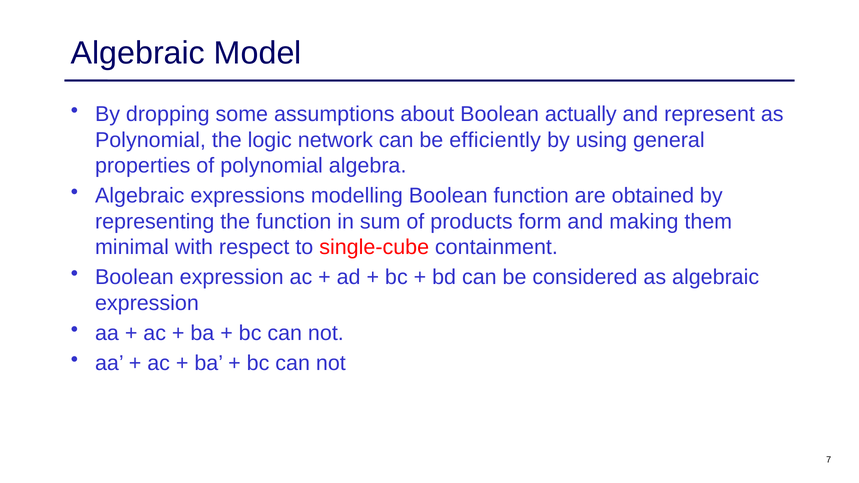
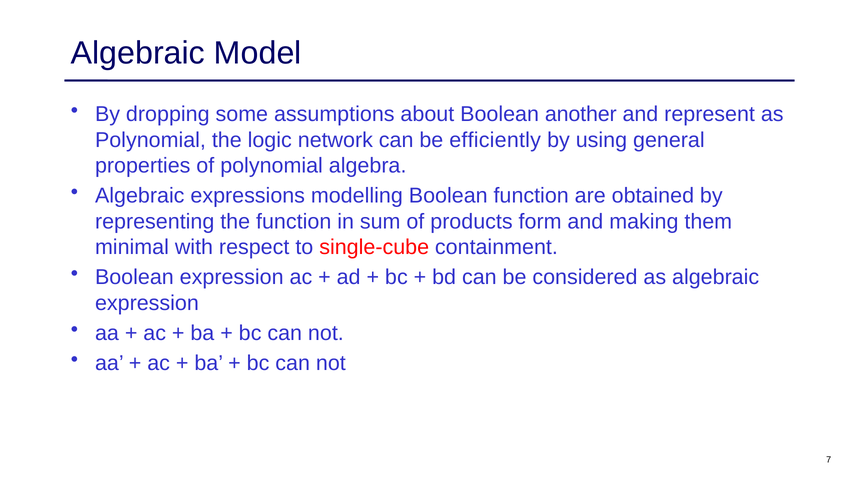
actually: actually -> another
